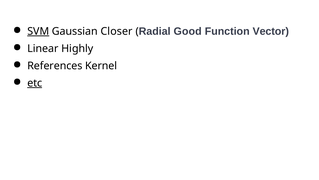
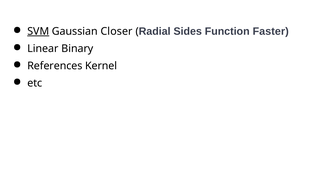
Good: Good -> Sides
Vector: Vector -> Faster
Highly: Highly -> Binary
etc underline: present -> none
